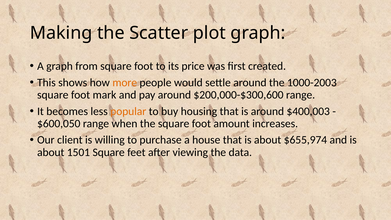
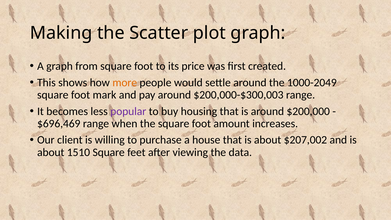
1000-2003: 1000-2003 -> 1000-2049
$200,000-$300,600: $200,000-$300,600 -> $200,000-$300,003
popular colour: orange -> purple
$400,003: $400,003 -> $200,000
$600,050: $600,050 -> $696,469
$655,974: $655,974 -> $207,002
1501: 1501 -> 1510
